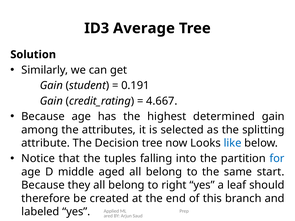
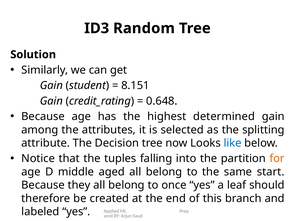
Average: Average -> Random
0.191: 0.191 -> 8.151
4.667: 4.667 -> 0.648
for colour: blue -> orange
right: right -> once
